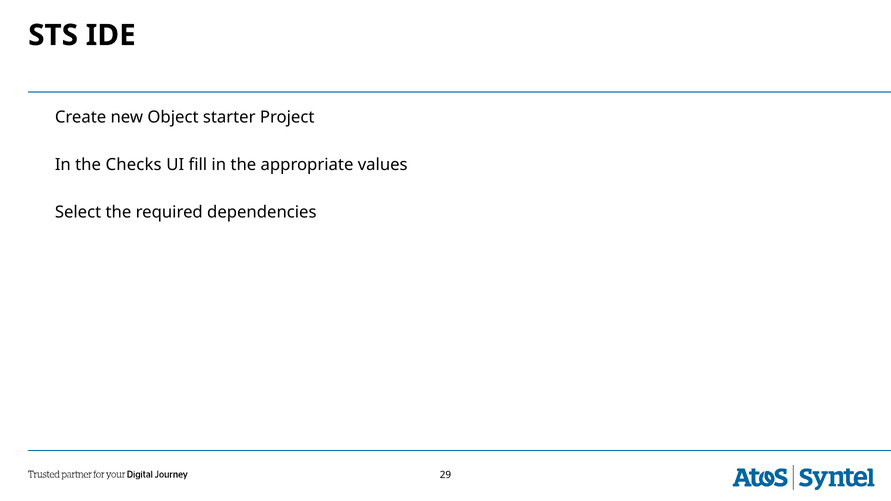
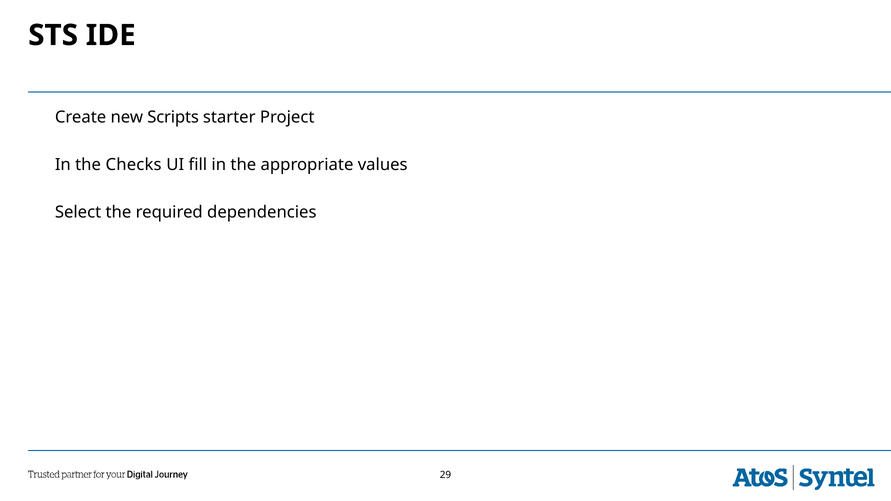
Object: Object -> Scripts
